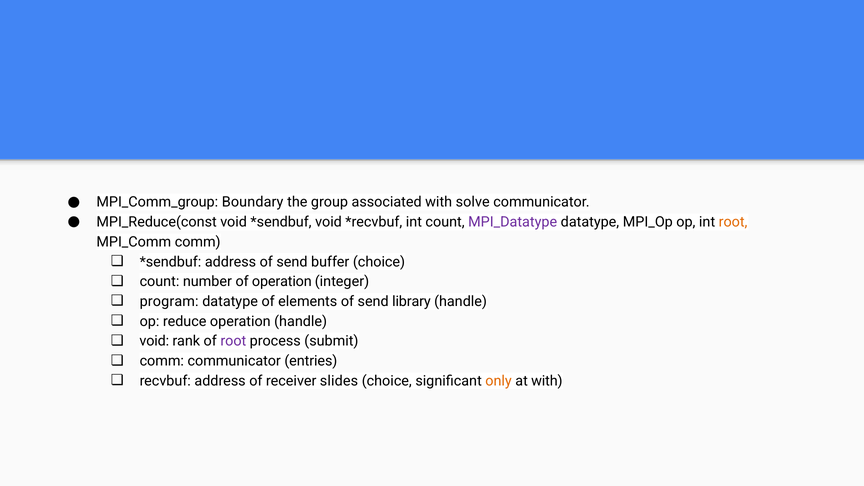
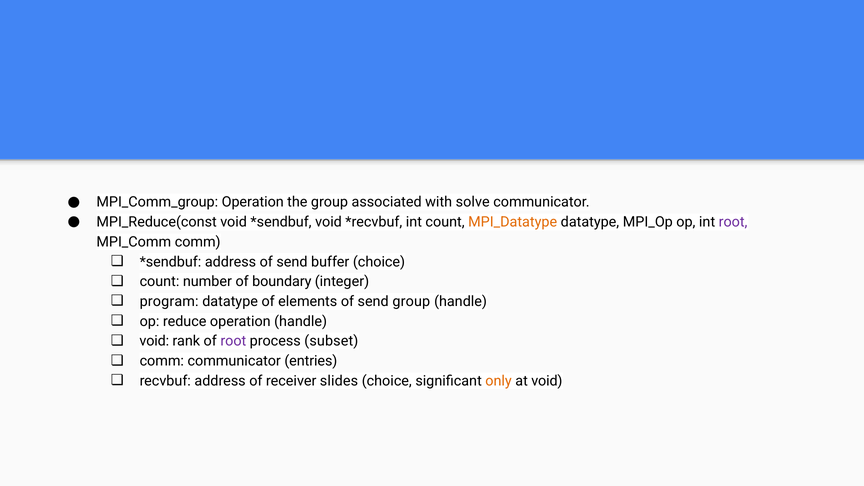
MPI_Comm_group Boundary: Boundary -> Operation
MPI_Datatype colour: purple -> orange
root at (733, 222) colour: orange -> purple
of operation: operation -> boundary
send library: library -> group
submit: submit -> subset
at with: with -> void
